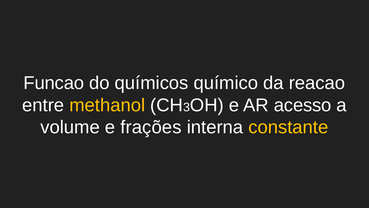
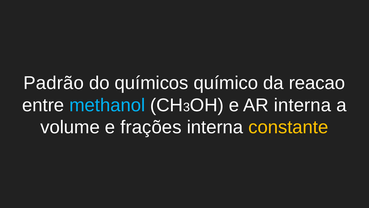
Funcao: Funcao -> Padrão
methanol colour: yellow -> light blue
AR acesso: acesso -> interna
